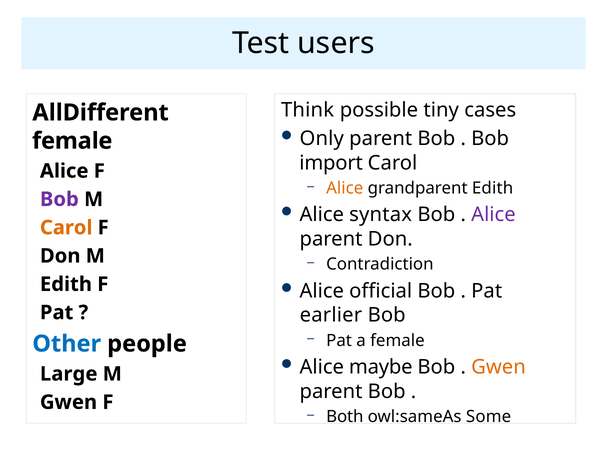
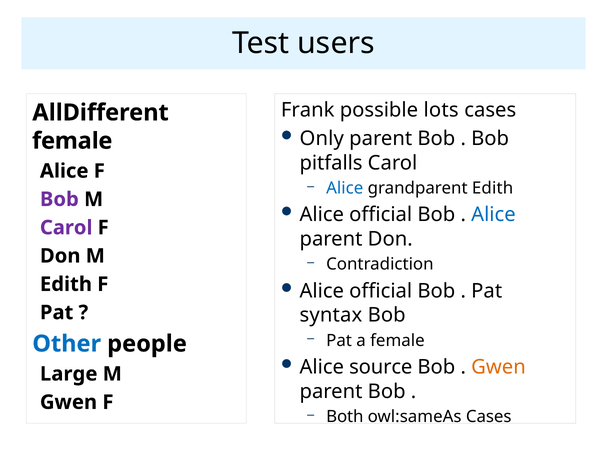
Think: Think -> Frank
tiny: tiny -> lots
import: import -> pitfalls
Alice at (345, 188) colour: orange -> blue
syntax at (381, 215): syntax -> official
Alice at (493, 215) colour: purple -> blue
Carol at (66, 228) colour: orange -> purple
earlier: earlier -> syntax
maybe: maybe -> source
owl:sameAs Some: Some -> Cases
